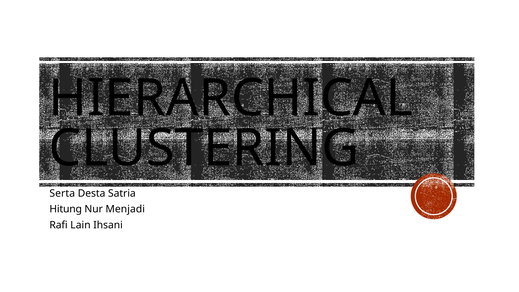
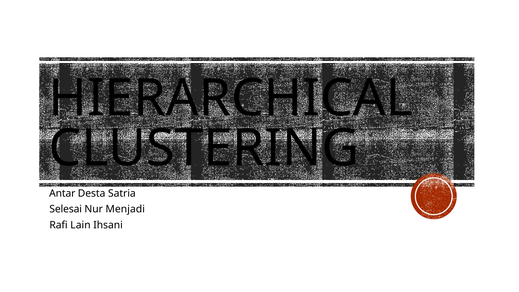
Serta: Serta -> Antar
Hitung: Hitung -> Selesai
